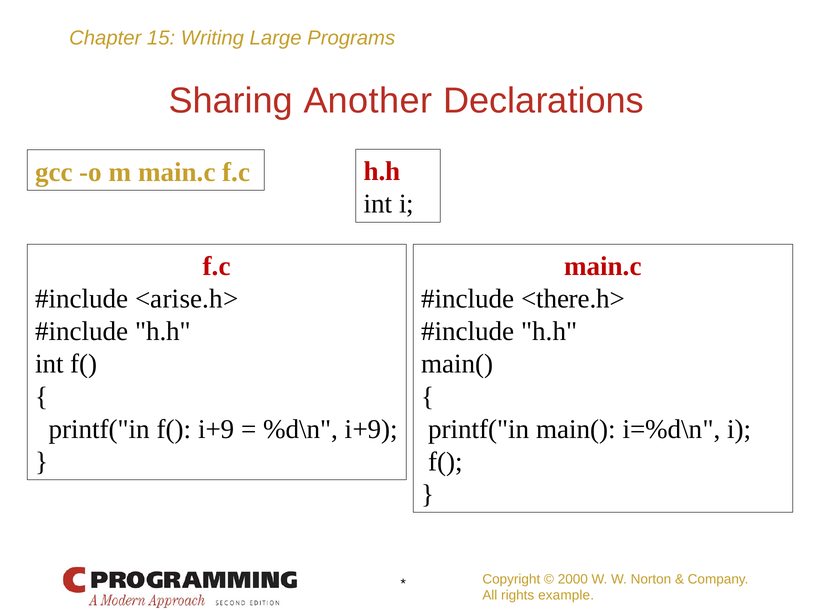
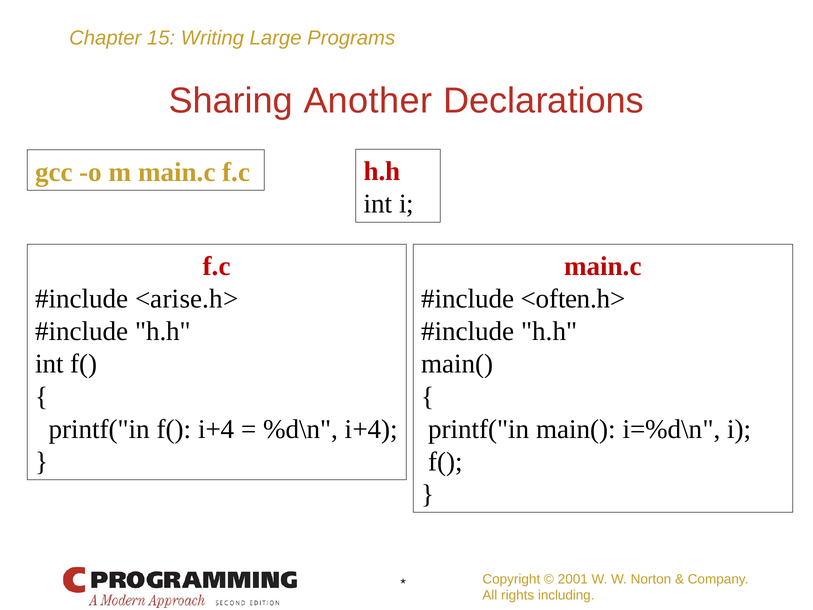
<there.h>: <there.h> -> <often.h>
f( i+9: i+9 -> i+4
%d\n i+9: i+9 -> i+4
2000: 2000 -> 2001
example: example -> including
